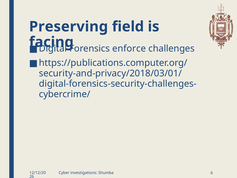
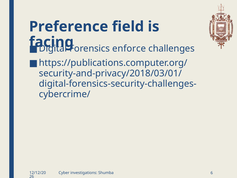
Preserving: Preserving -> Preference
